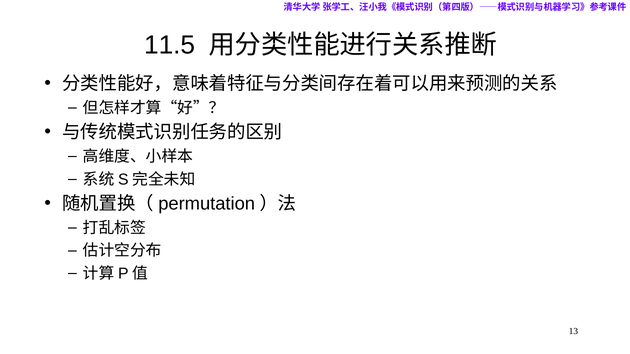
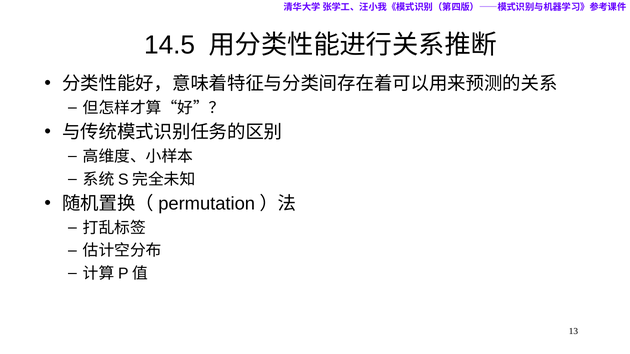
11.5: 11.5 -> 14.5
